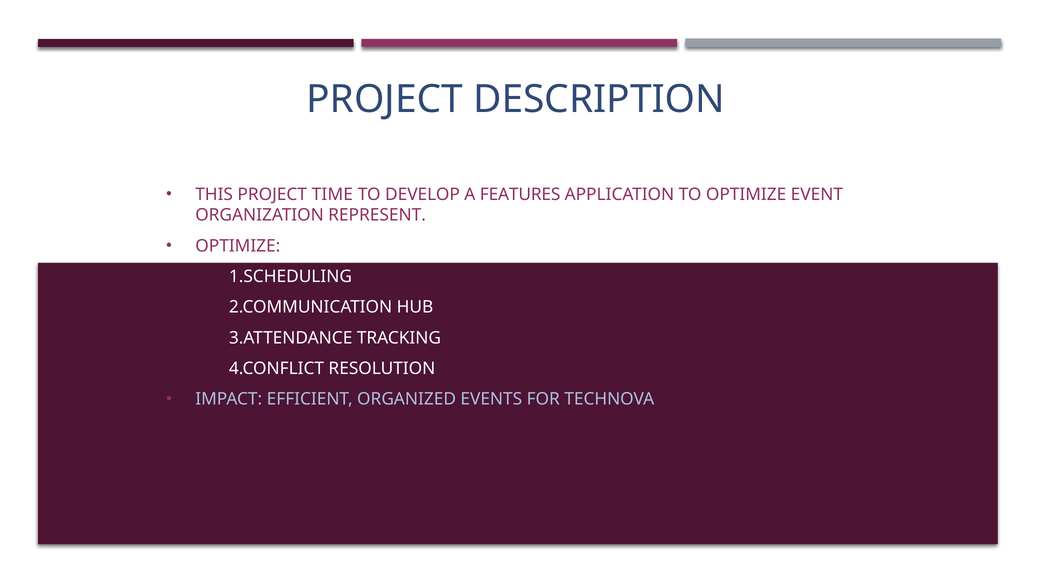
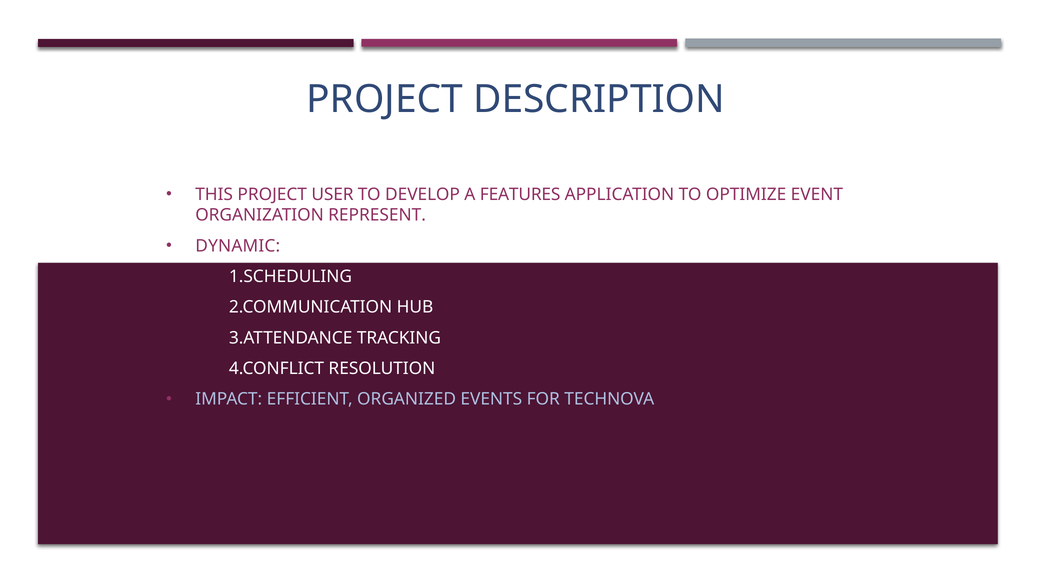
TIME: TIME -> USER
OPTIMIZE at (238, 246): OPTIMIZE -> DYNAMIC
